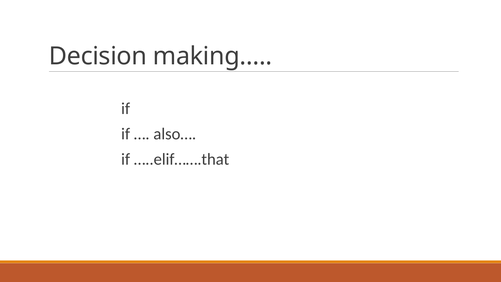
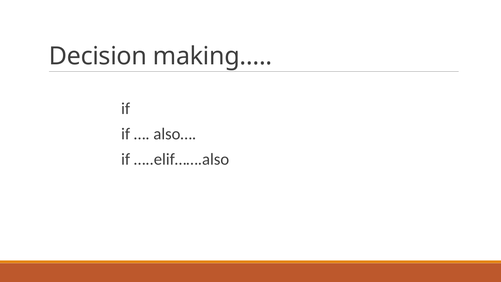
…..elif…….that: …..elif…….that -> …..elif…….also
